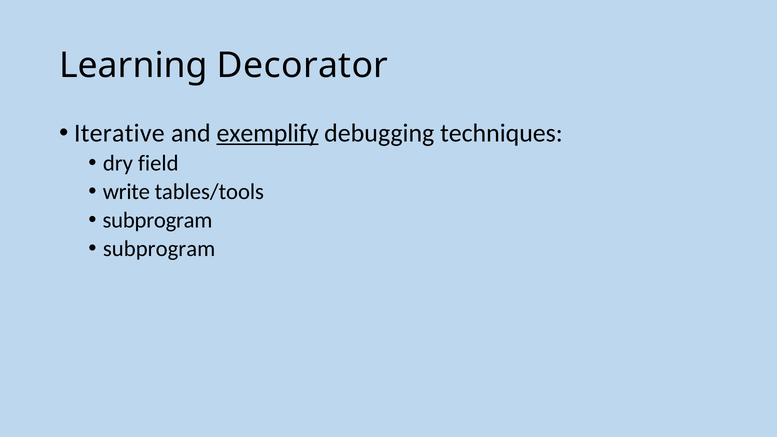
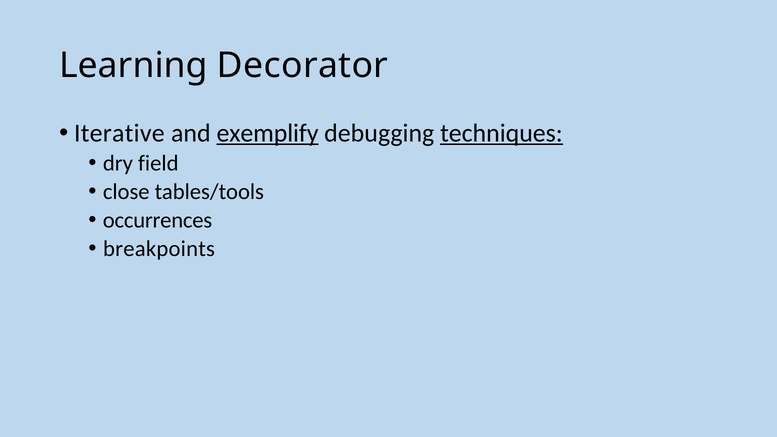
techniques underline: none -> present
write: write -> close
subprogram at (158, 220): subprogram -> occurrences
subprogram at (159, 249): subprogram -> breakpoints
